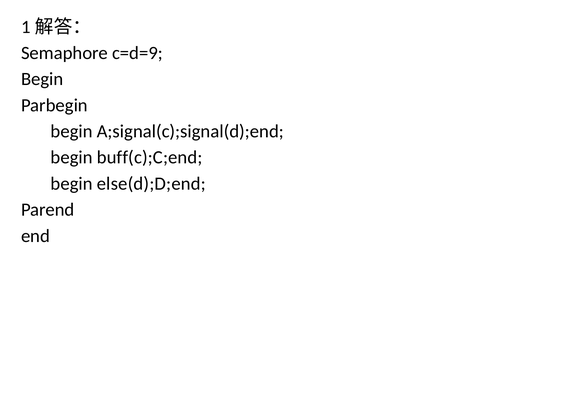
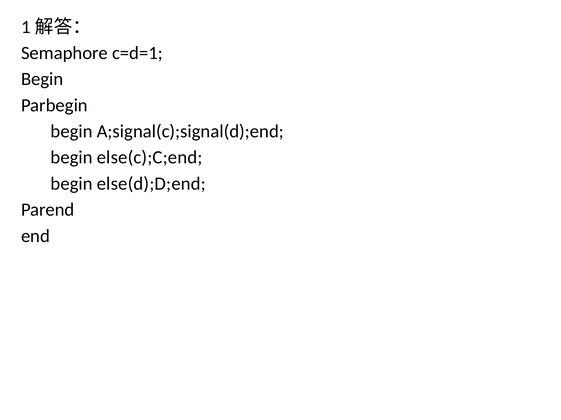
c=d=9: c=d=9 -> c=d=1
buff(c);C;end: buff(c);C;end -> else(c);C;end
